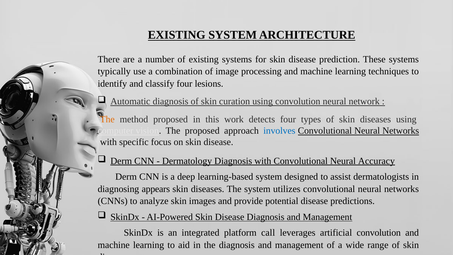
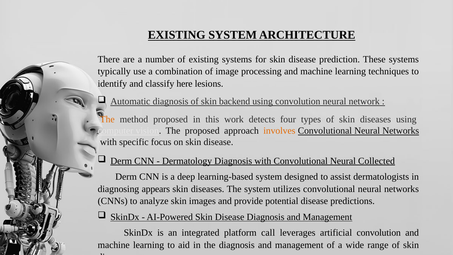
classify four: four -> here
curation: curation -> backend
involves colour: blue -> orange
Accuracy: Accuracy -> Collected
